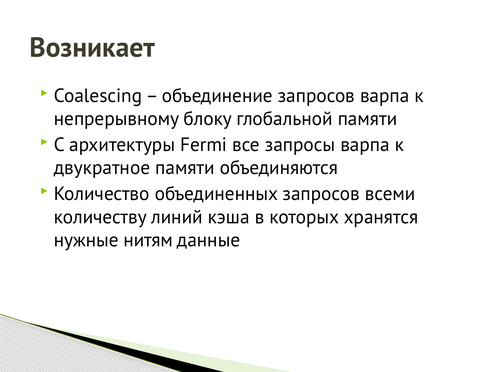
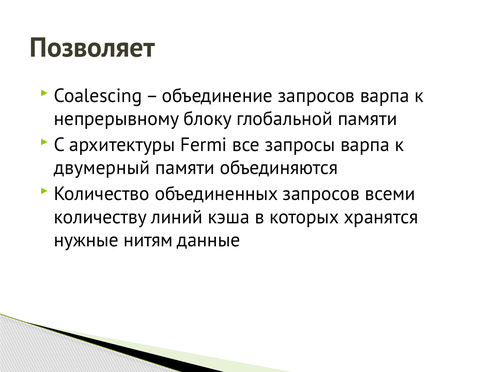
Возникает: Возникает -> Позволяет
двукратное: двукратное -> двумерный
